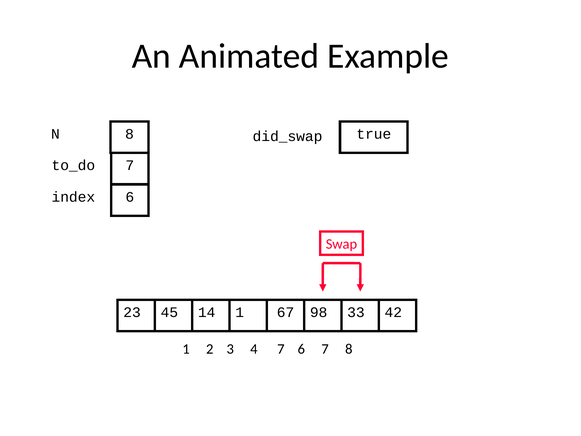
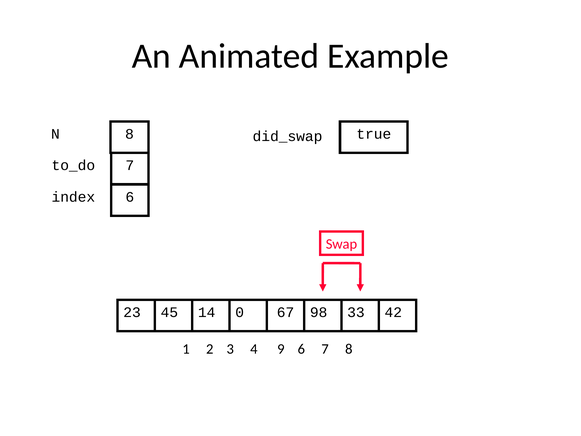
45 1: 1 -> 0
4 7: 7 -> 9
